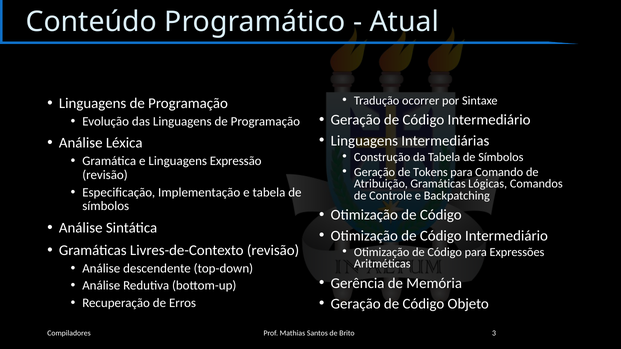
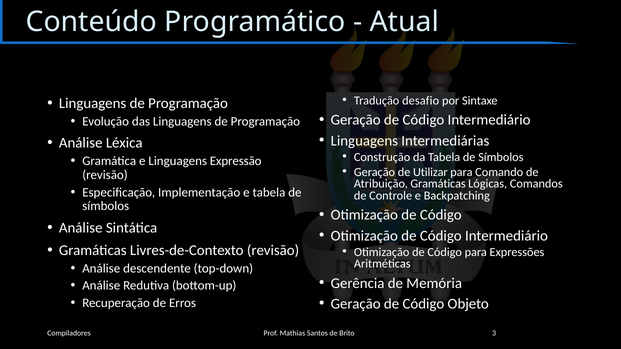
ocorrer: ocorrer -> desafio
Tokens: Tokens -> Utilizar
